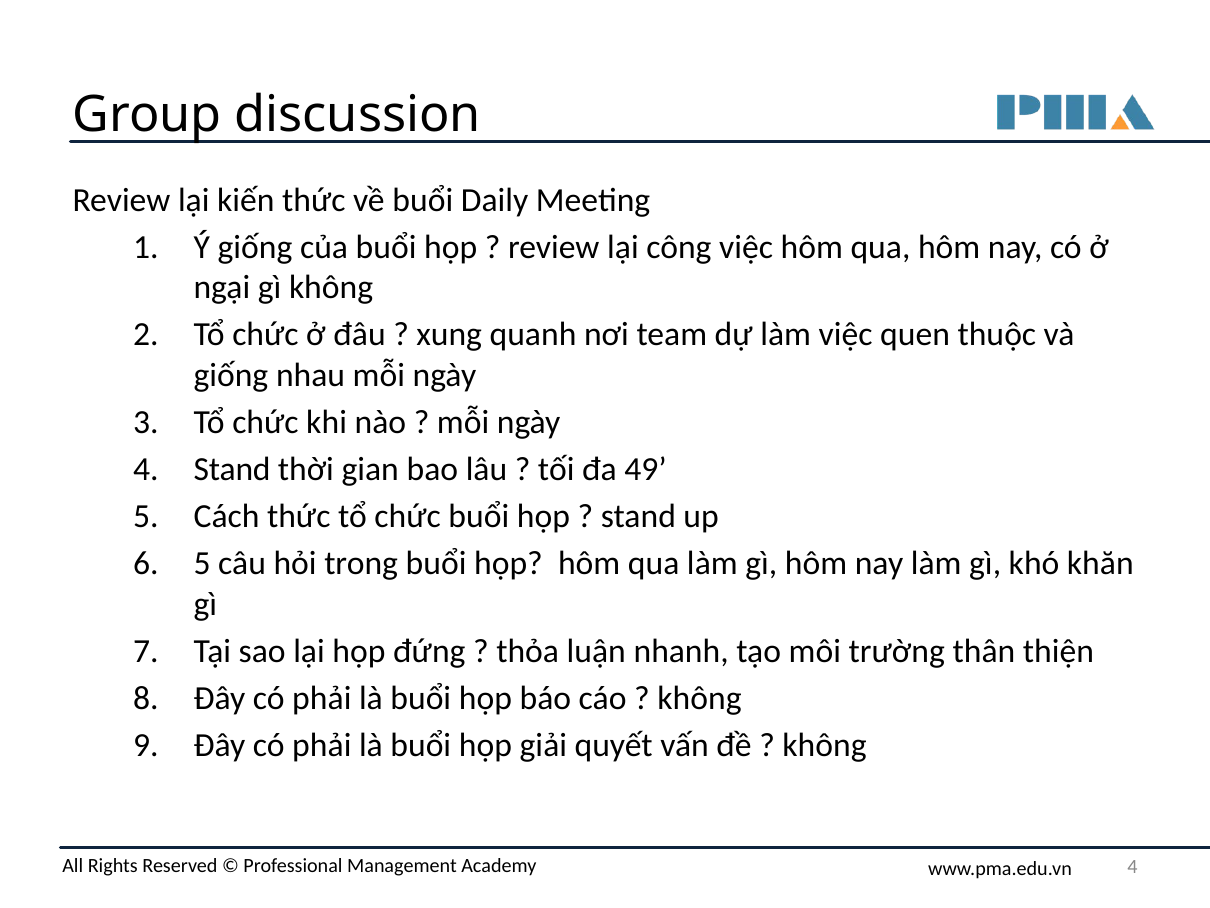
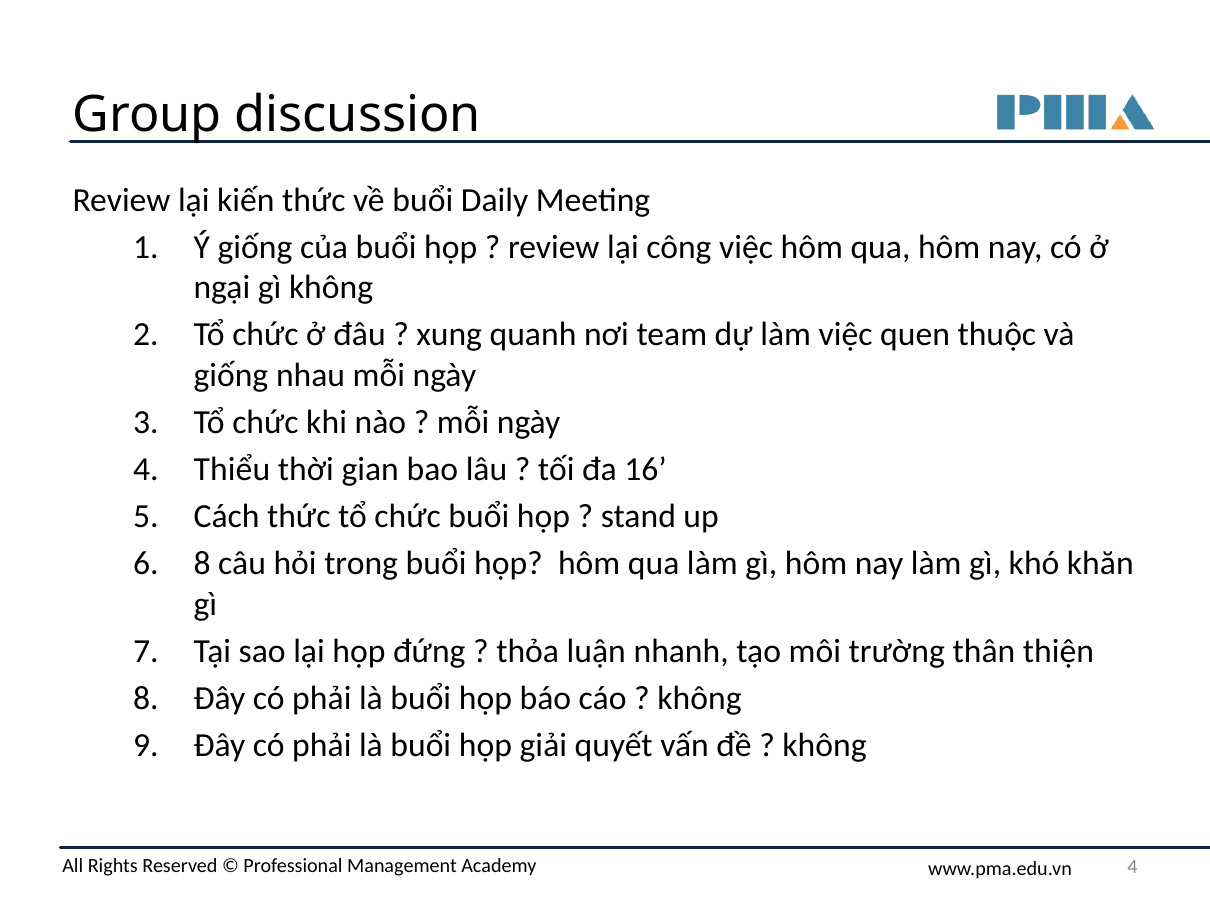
Stand at (232, 469): Stand -> Thiểu
49: 49 -> 16
5 at (202, 564): 5 -> 8
